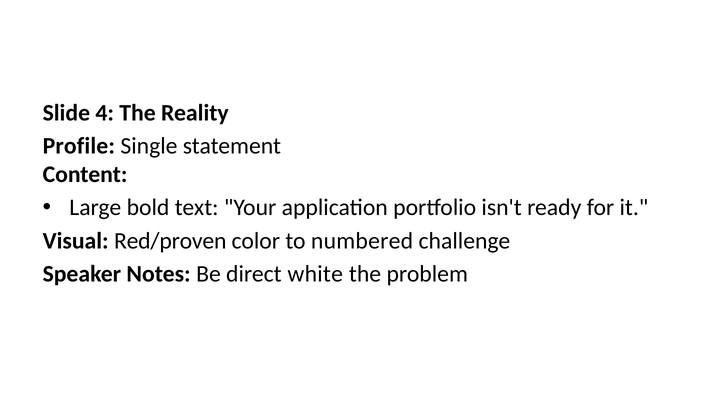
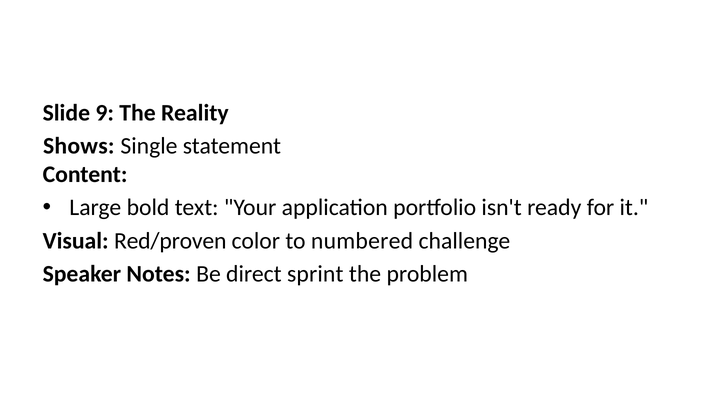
4: 4 -> 9
Profile: Profile -> Shows
white: white -> sprint
